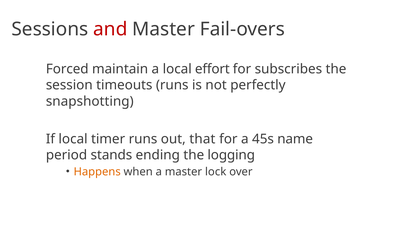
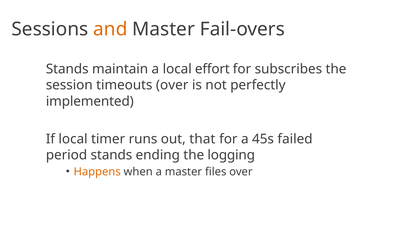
and colour: red -> orange
Forced at (67, 69): Forced -> Stands
timeouts runs: runs -> over
snapshotting: snapshotting -> implemented
name: name -> failed
lock: lock -> files
